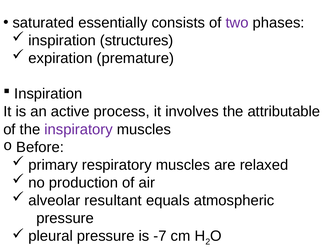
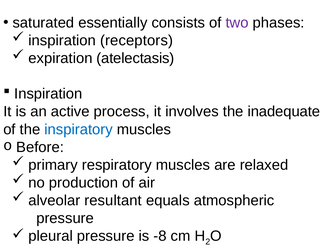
structures: structures -> receptors
premature: premature -> atelectasis
attributable: attributable -> inadequate
inspiratory colour: purple -> blue
-7: -7 -> -8
